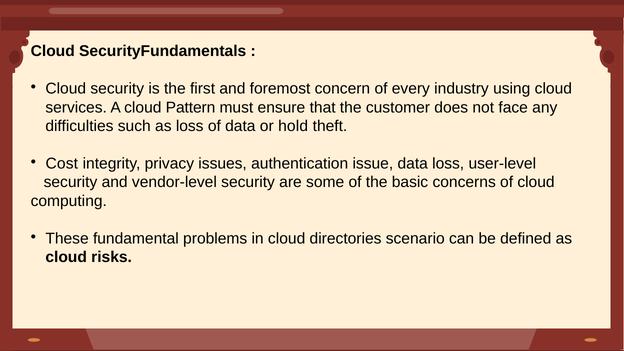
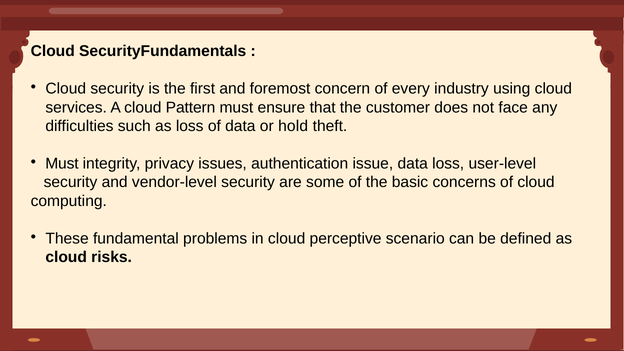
Cost at (62, 164): Cost -> Must
directories: directories -> perceptive
